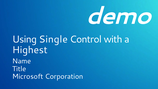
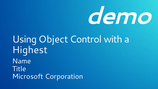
Single: Single -> Object
